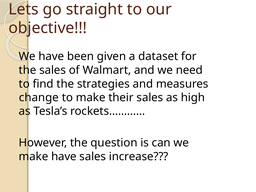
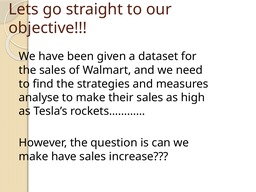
change: change -> analyse
